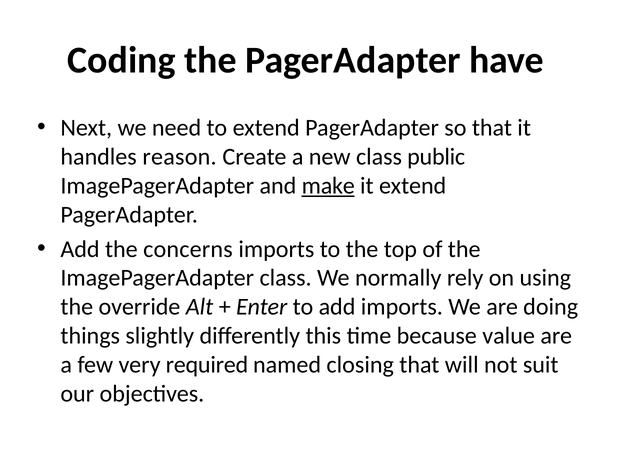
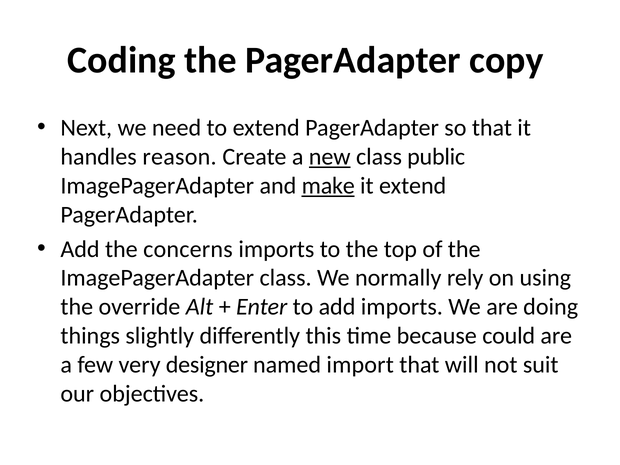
have: have -> copy
new underline: none -> present
value: value -> could
required: required -> designer
closing: closing -> import
